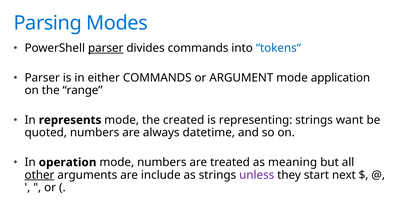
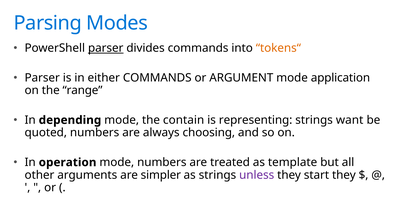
tokens“ colour: blue -> orange
represents: represents -> depending
created: created -> contain
datetime: datetime -> choosing
meaning: meaning -> template
other underline: present -> none
include: include -> simpler
start next: next -> they
